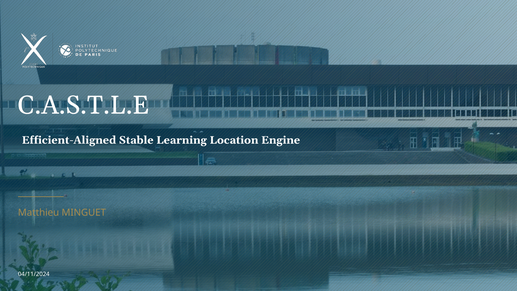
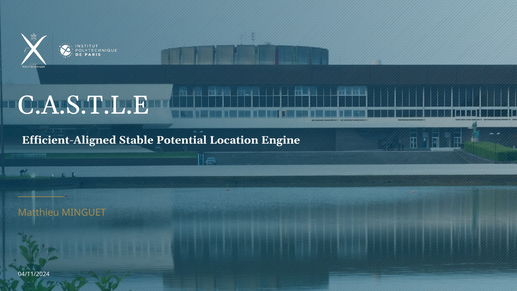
Learning: Learning -> Potential
